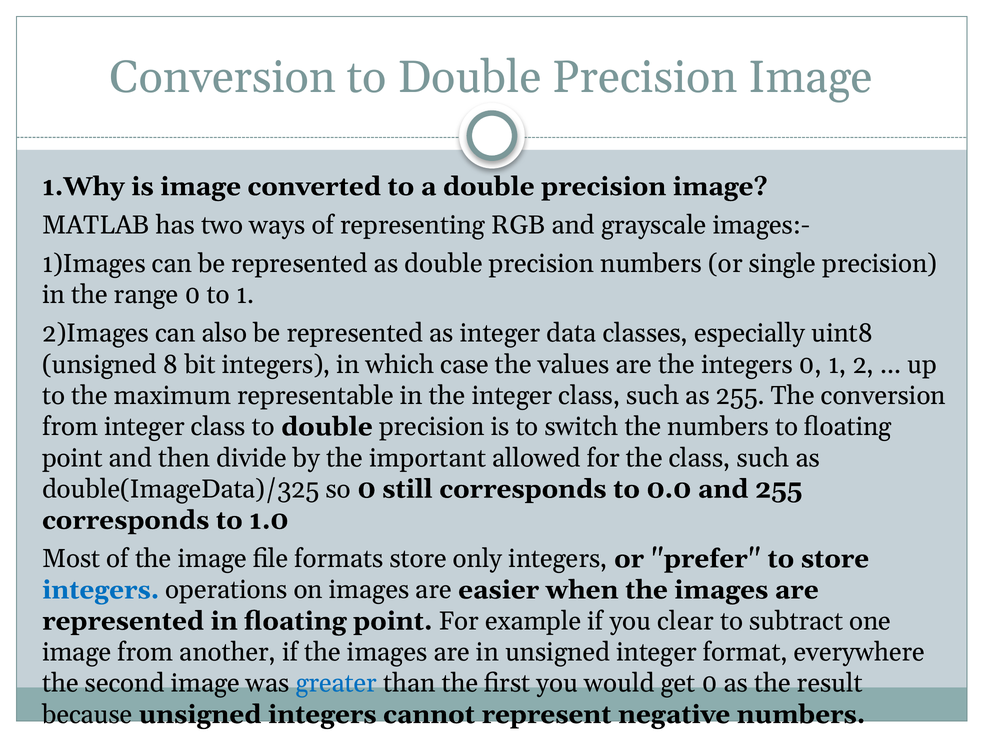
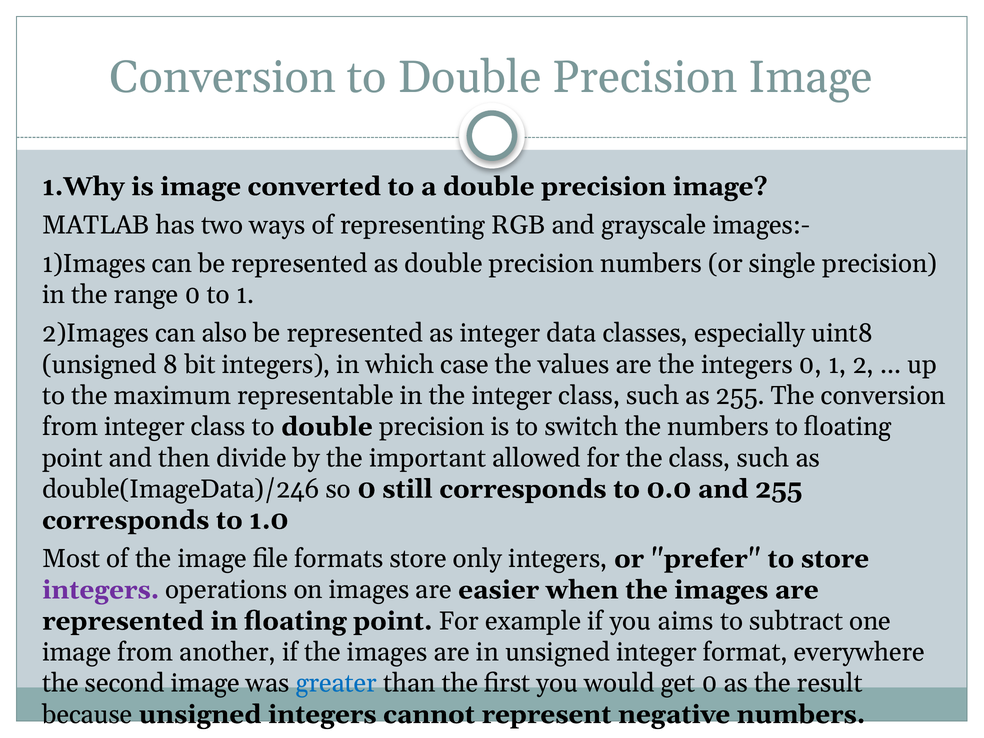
double(ImageData)/325: double(ImageData)/325 -> double(ImageData)/246
integers at (101, 590) colour: blue -> purple
clear: clear -> aims
